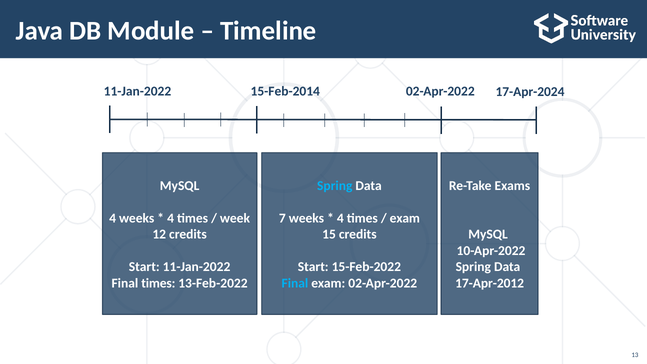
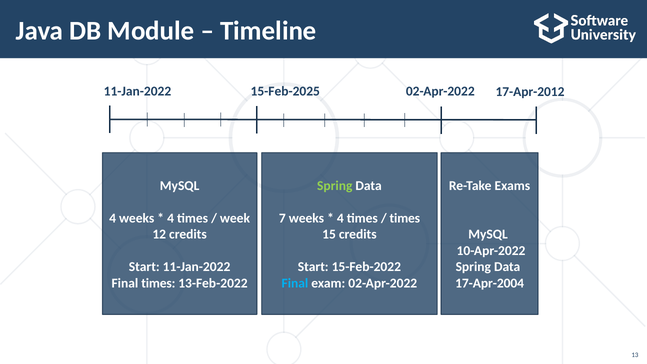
15-Feb-2014: 15-Feb-2014 -> 15-Feb-2025
17-Apr-2024: 17-Apr-2024 -> 17-Apr-2012
Spring at (335, 186) colour: light blue -> light green
exam at (405, 218): exam -> times
17-Apr-2012: 17-Apr-2012 -> 17-Apr-2004
